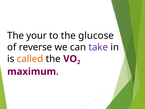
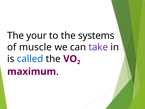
glucose: glucose -> systems
reverse: reverse -> muscle
called colour: orange -> blue
